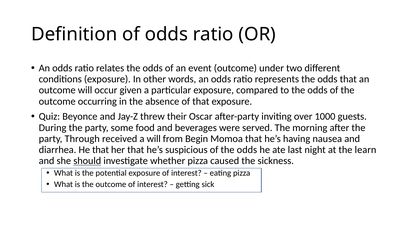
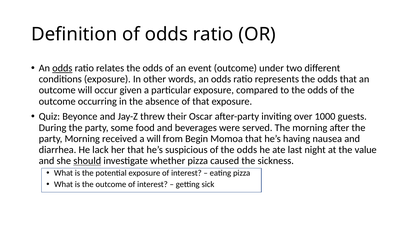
odds at (62, 68) underline: none -> present
party Through: Through -> Morning
He that: that -> lack
learn: learn -> value
